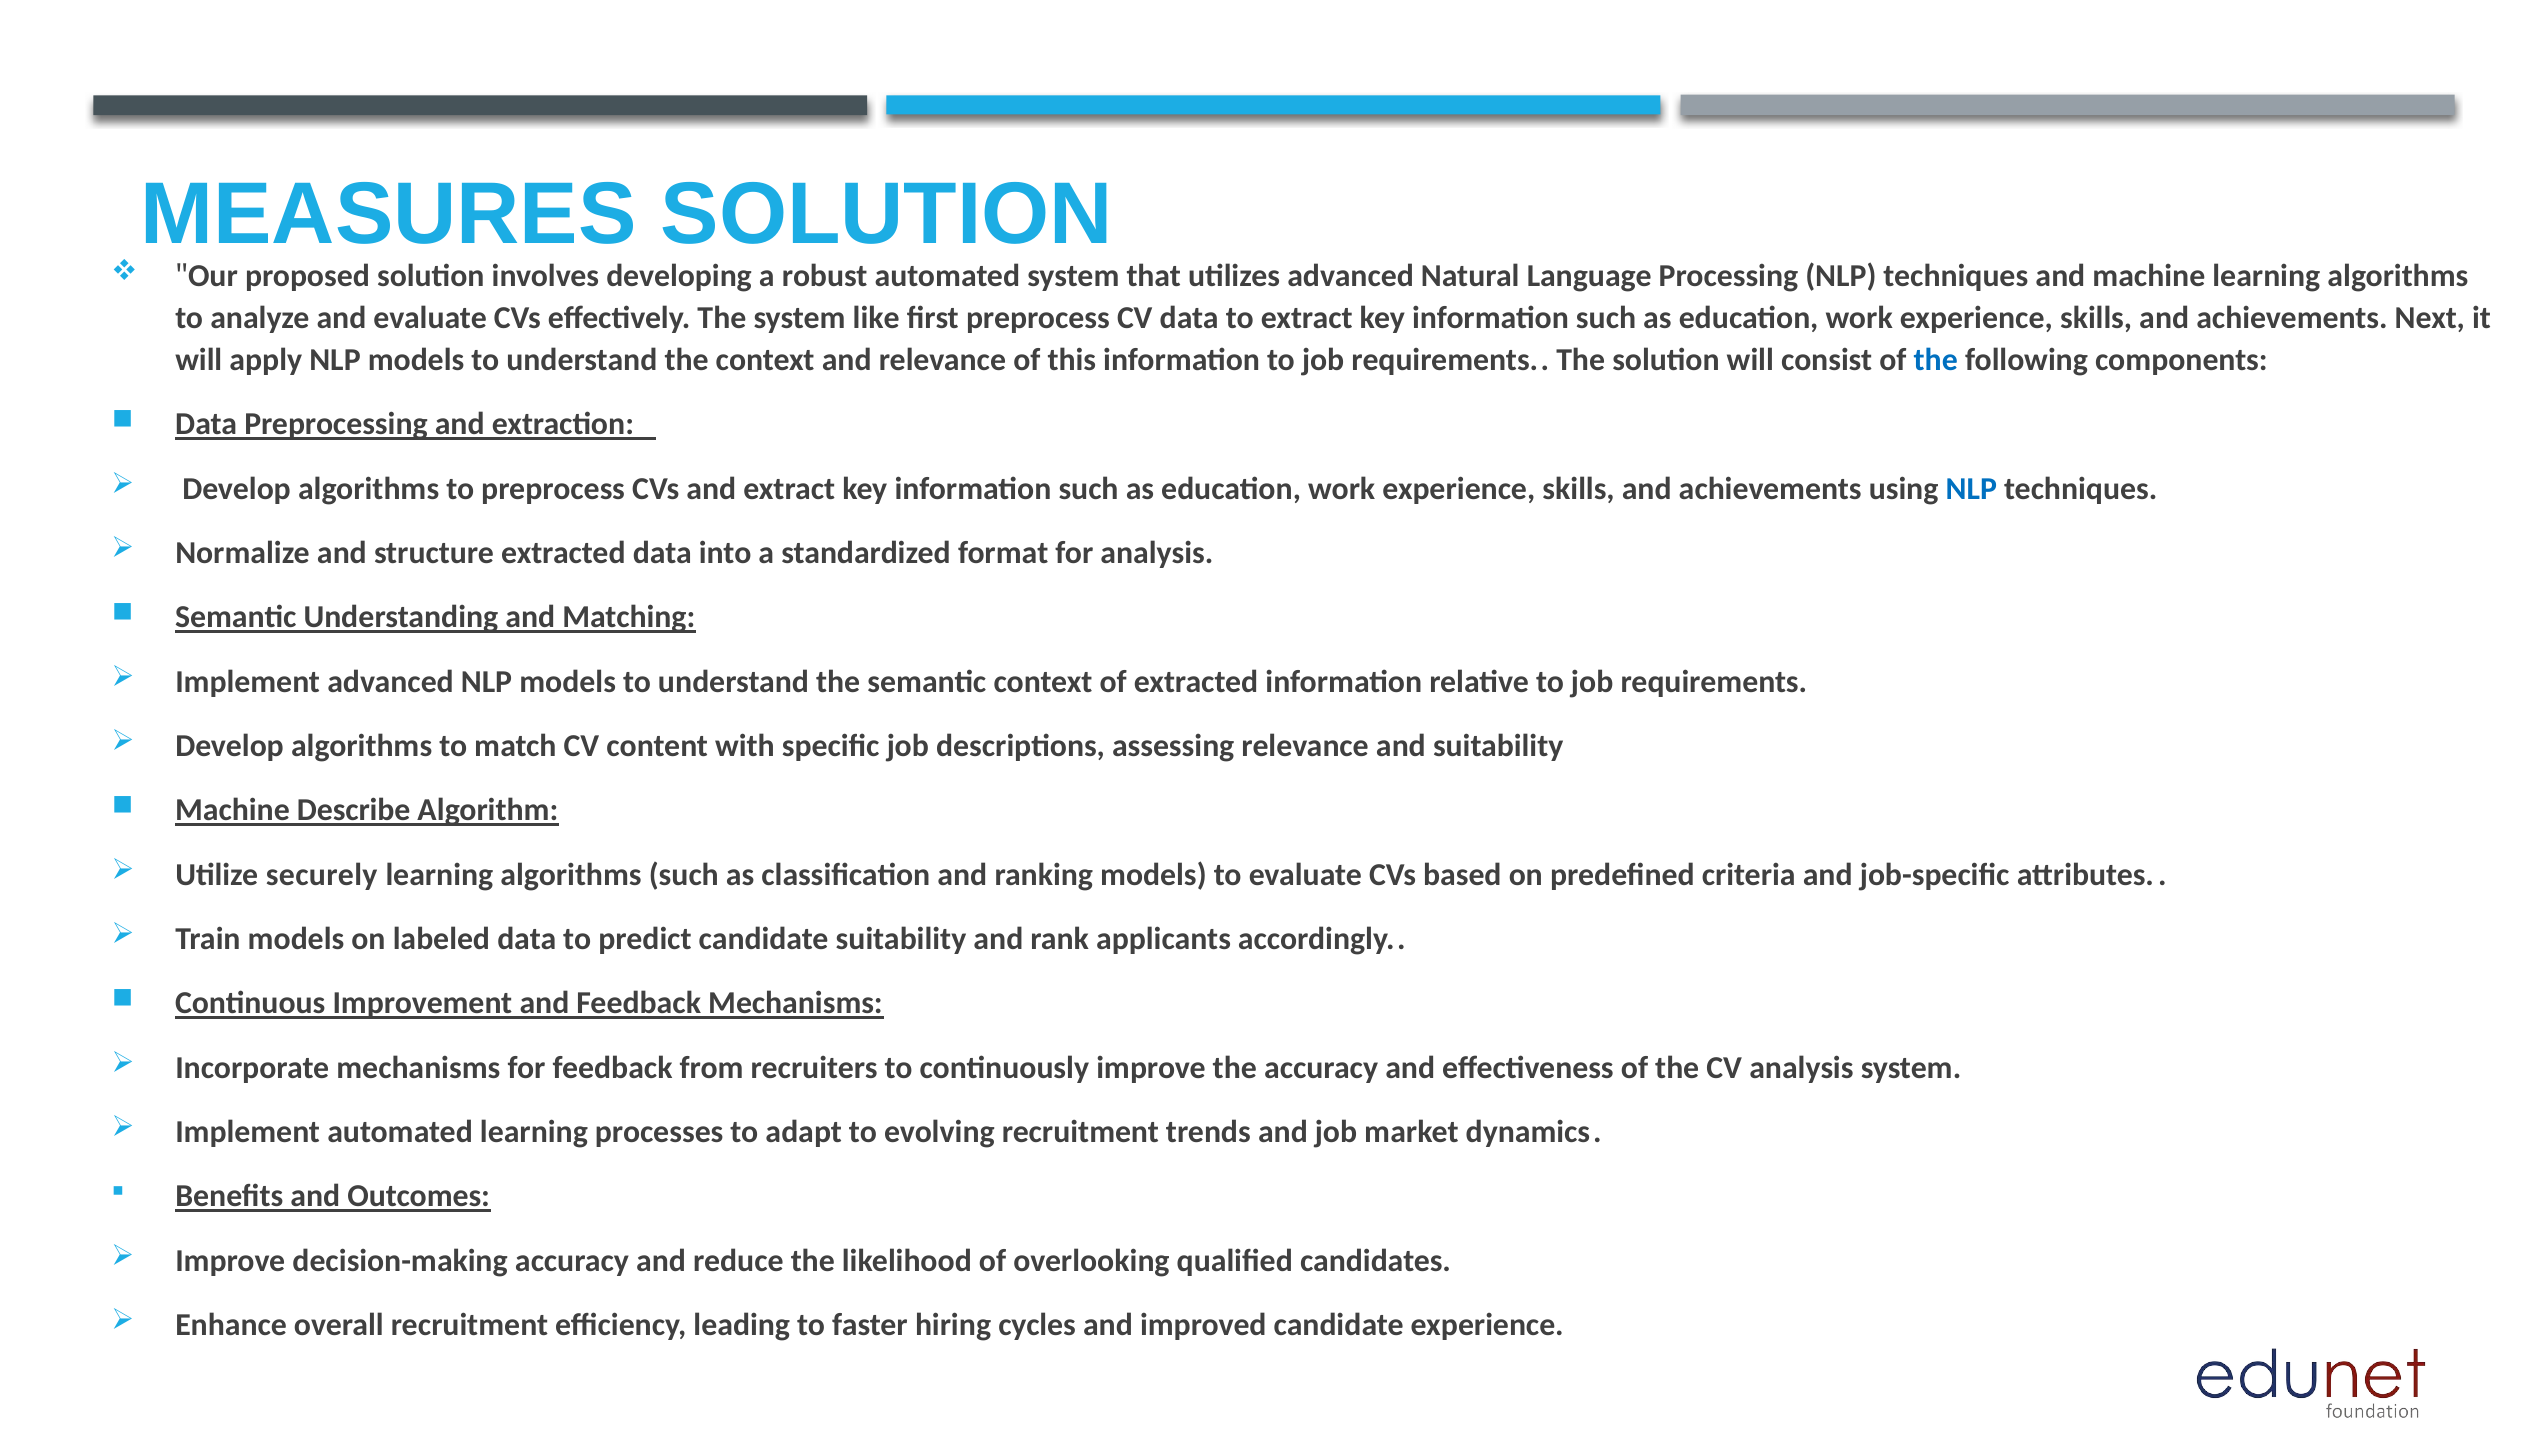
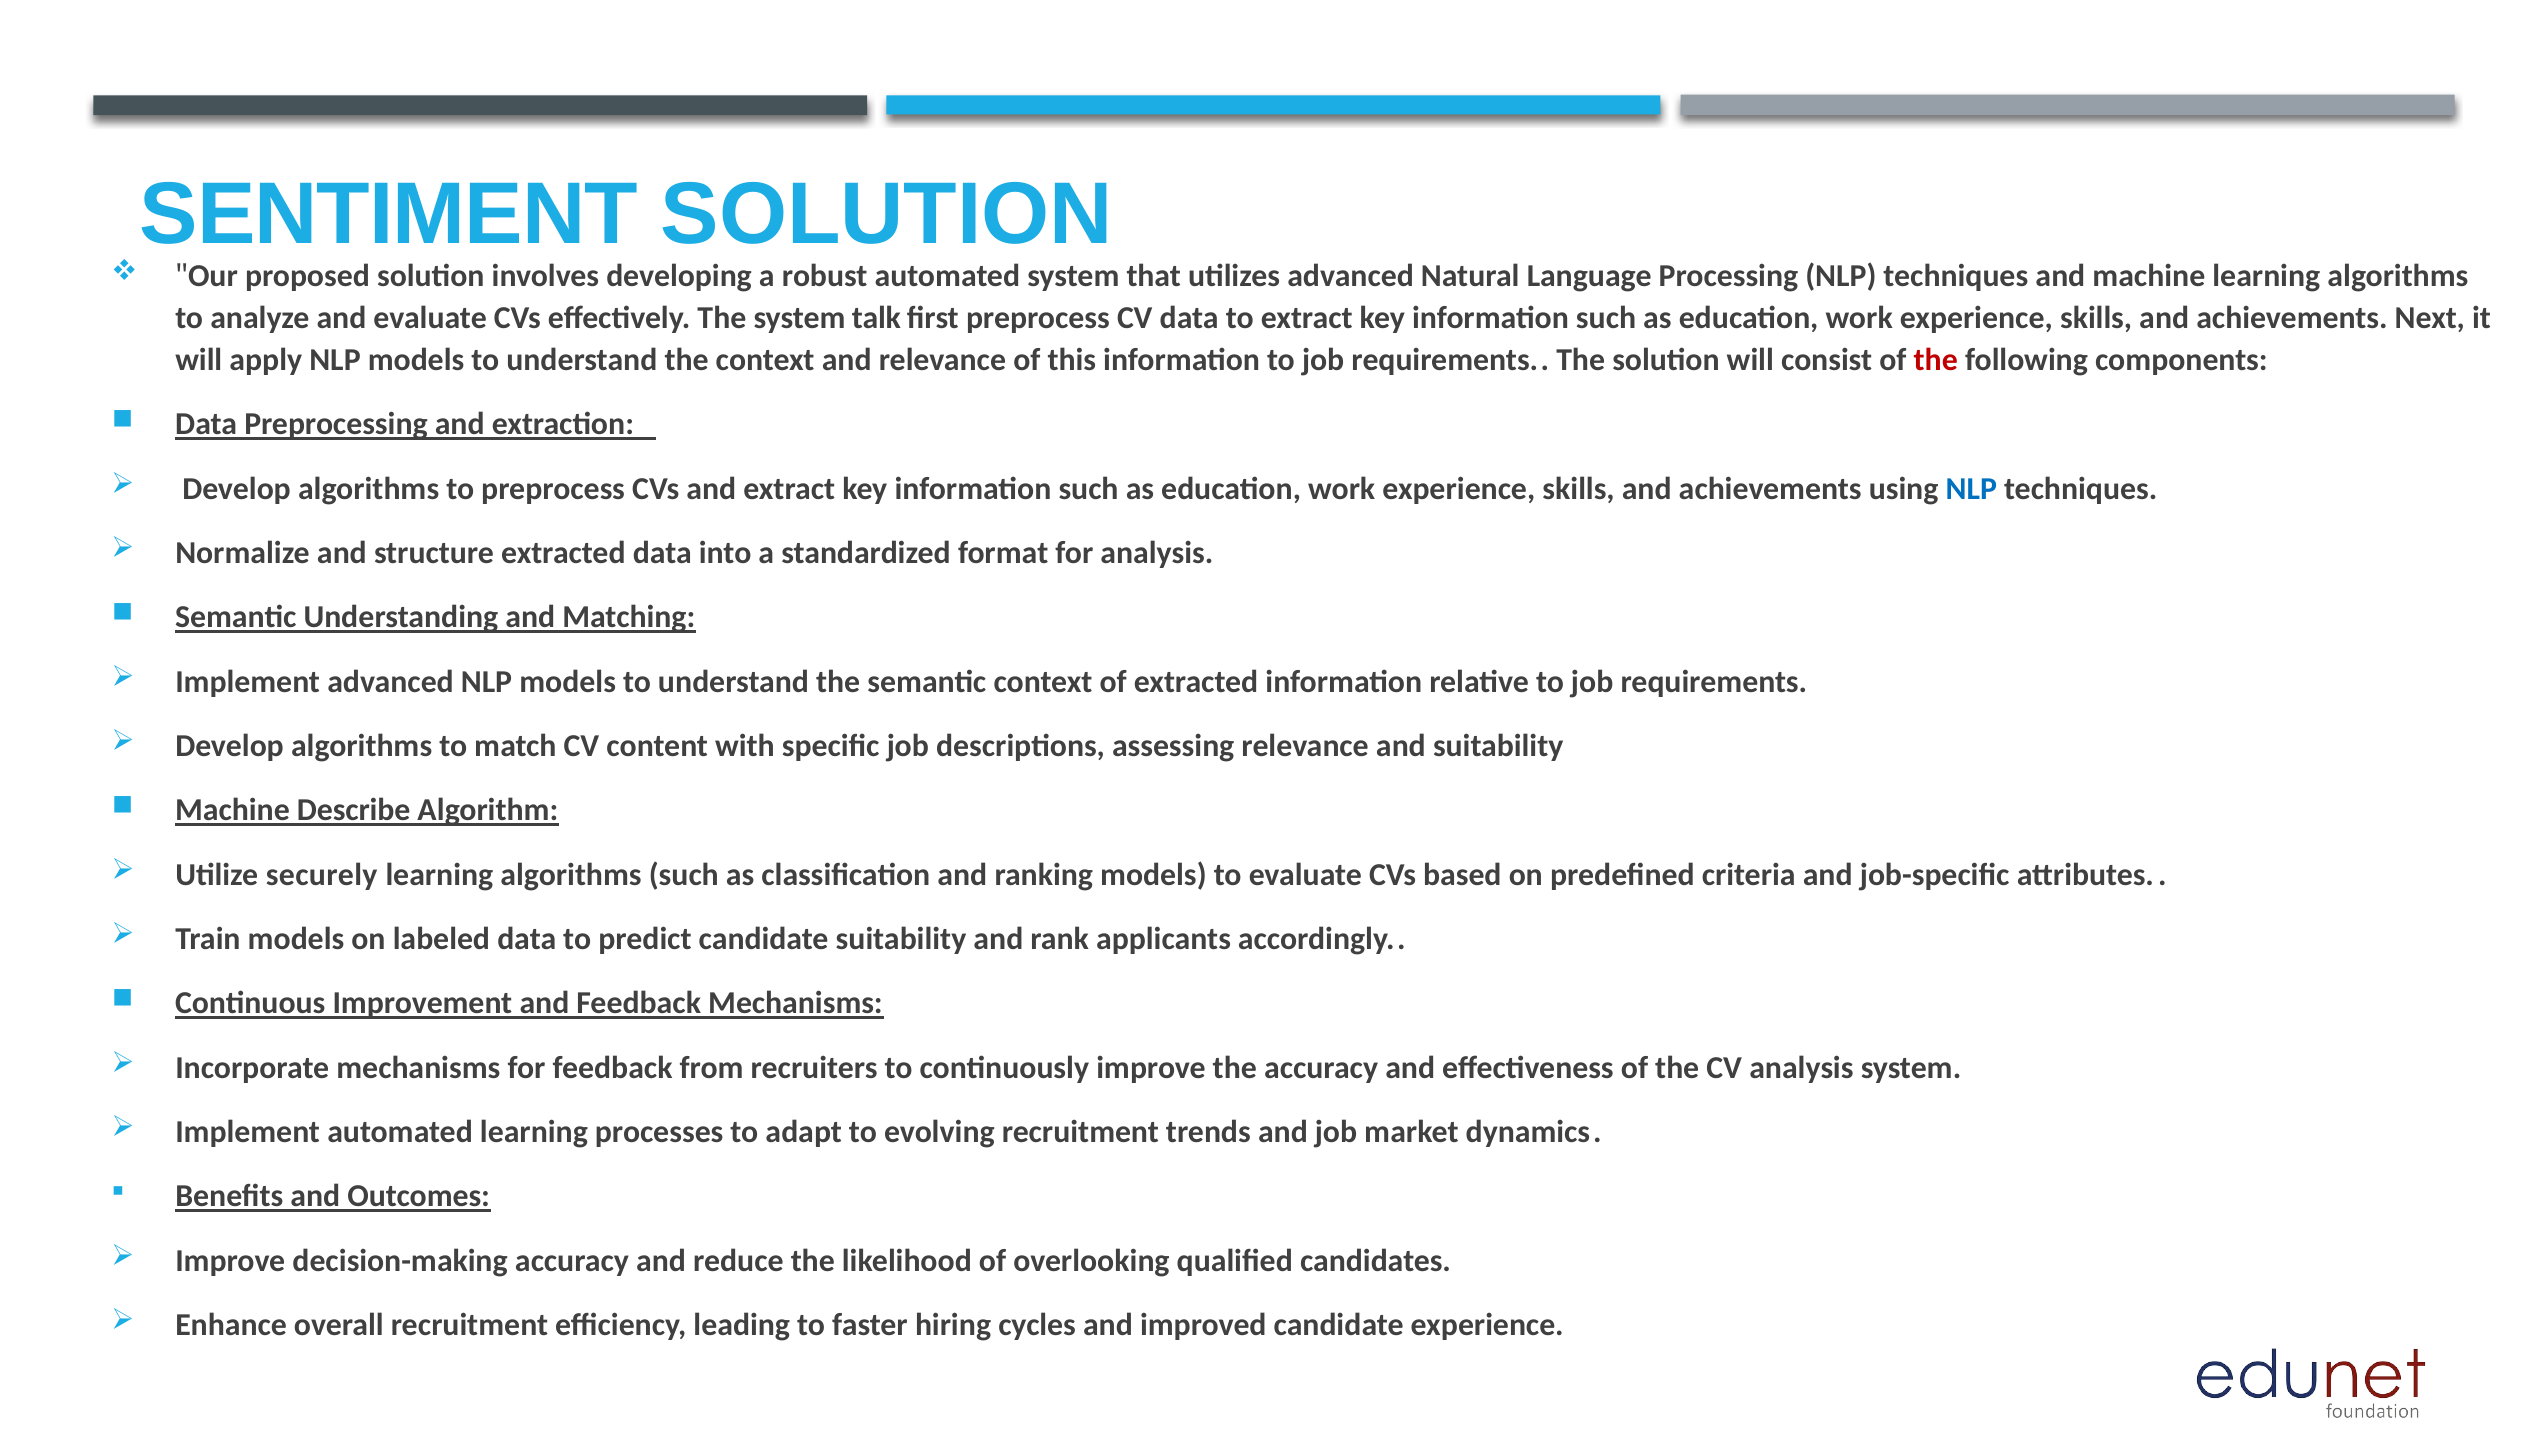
MEASURES: MEASURES -> SENTIMENT
like: like -> talk
the at (1936, 360) colour: blue -> red
